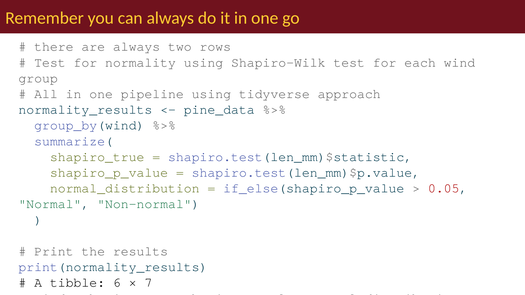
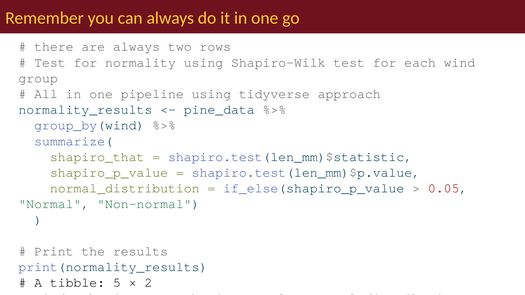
shapiro_true: shapiro_true -> shapiro_that
6: 6 -> 5
7 at (148, 283): 7 -> 2
